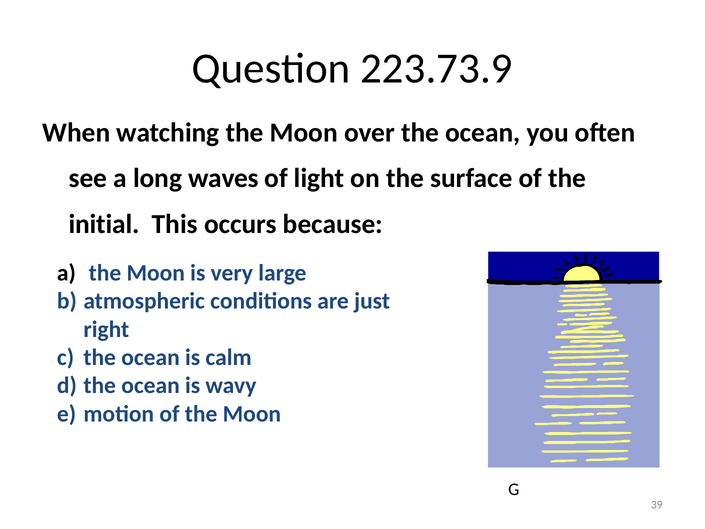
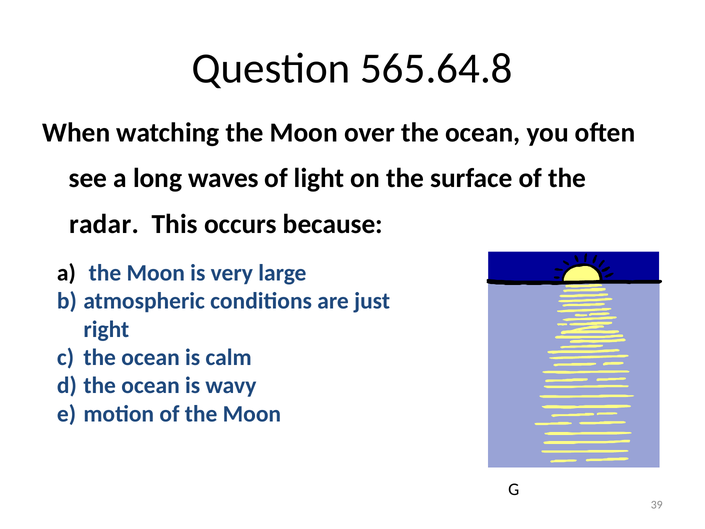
223.73.9: 223.73.9 -> 565.64.8
initial: initial -> radar
